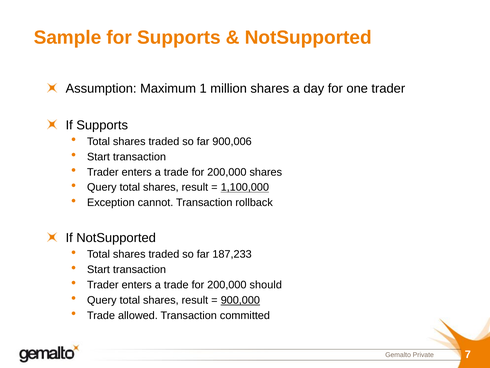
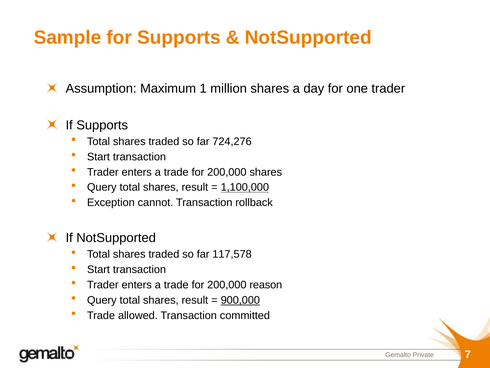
900,006: 900,006 -> 724,276
187,233: 187,233 -> 117,578
should: should -> reason
